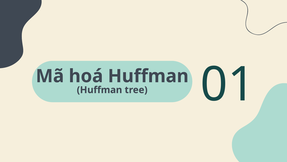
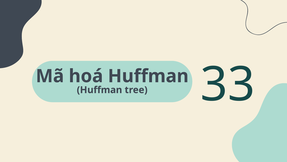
01: 01 -> 33
